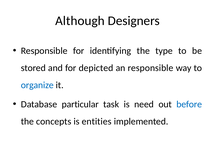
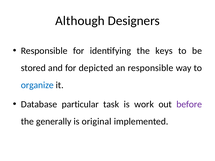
type: type -> keys
need: need -> work
before colour: blue -> purple
concepts: concepts -> generally
entities: entities -> original
